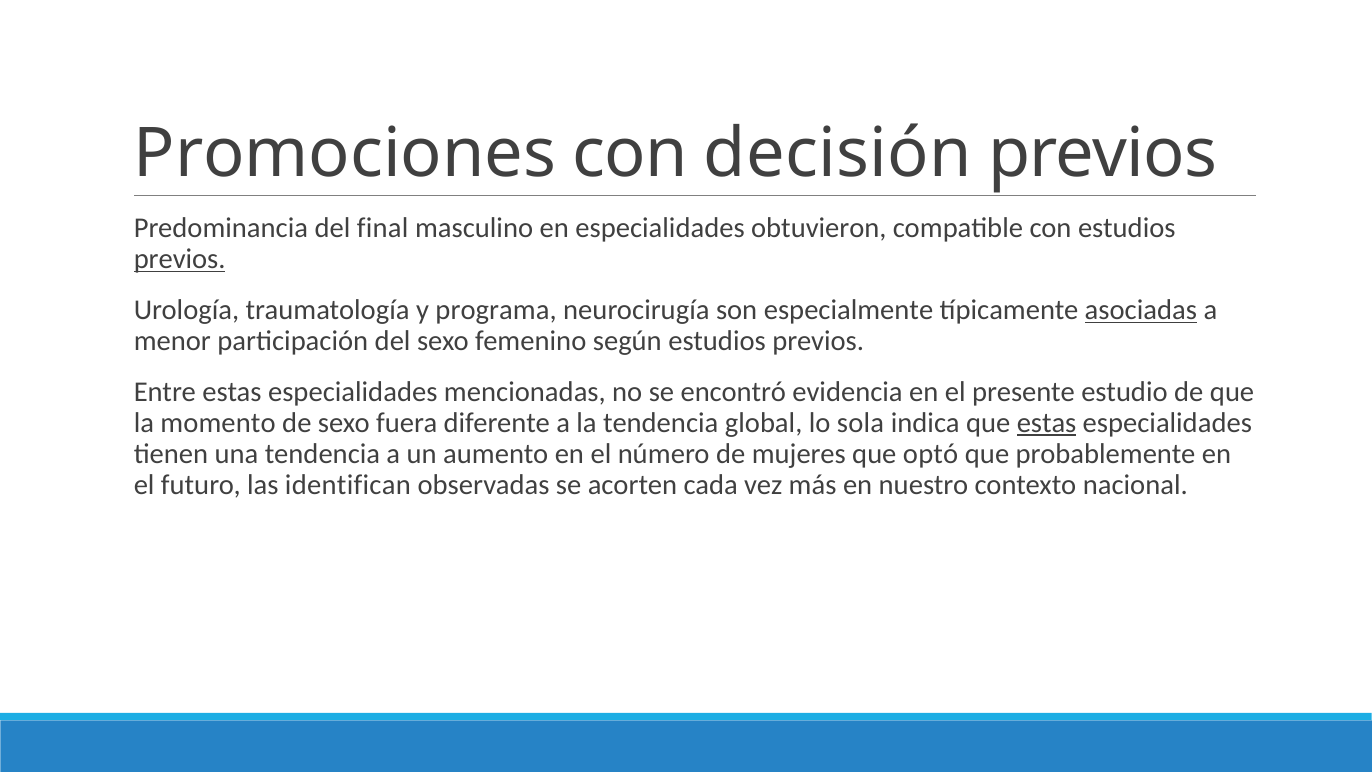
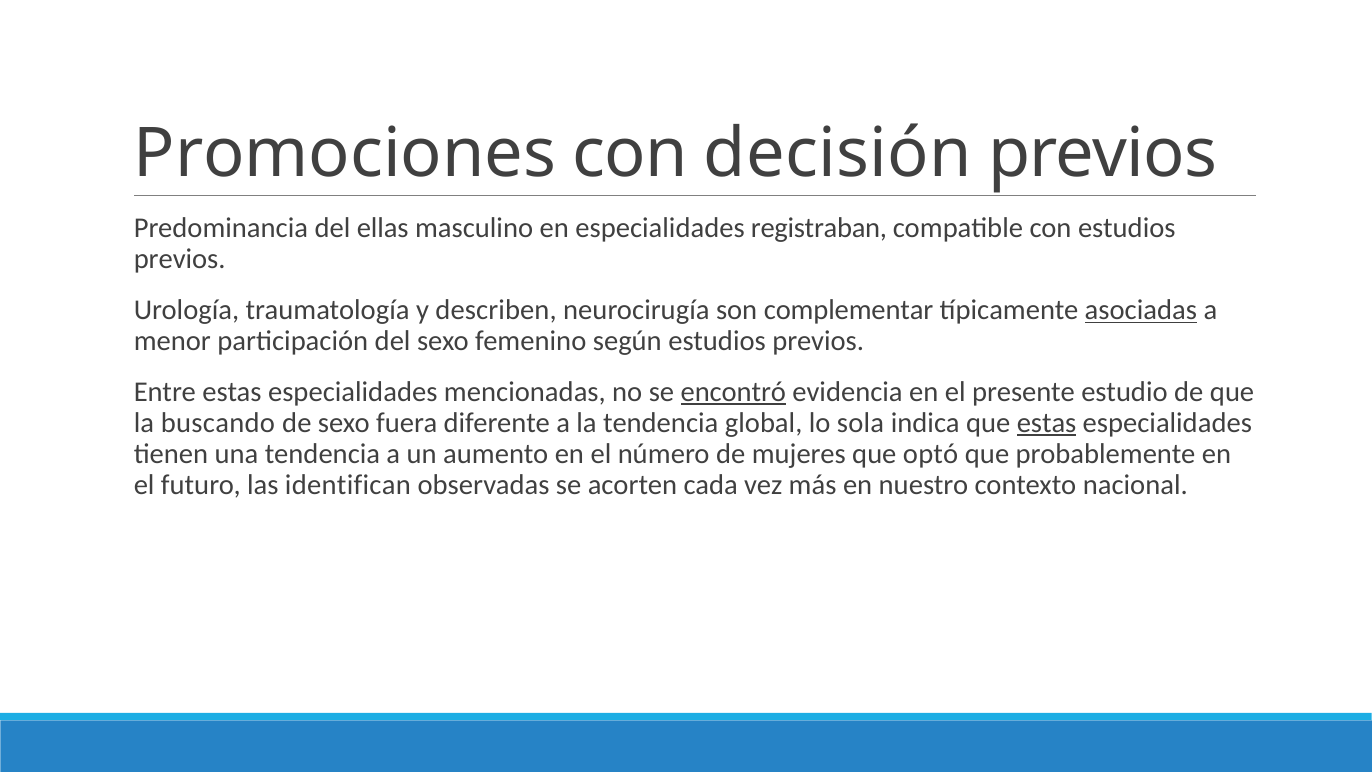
final: final -> ellas
obtuvieron: obtuvieron -> registraban
previos at (180, 259) underline: present -> none
programa: programa -> describen
especialmente: especialmente -> complementar
encontró underline: none -> present
momento: momento -> buscando
